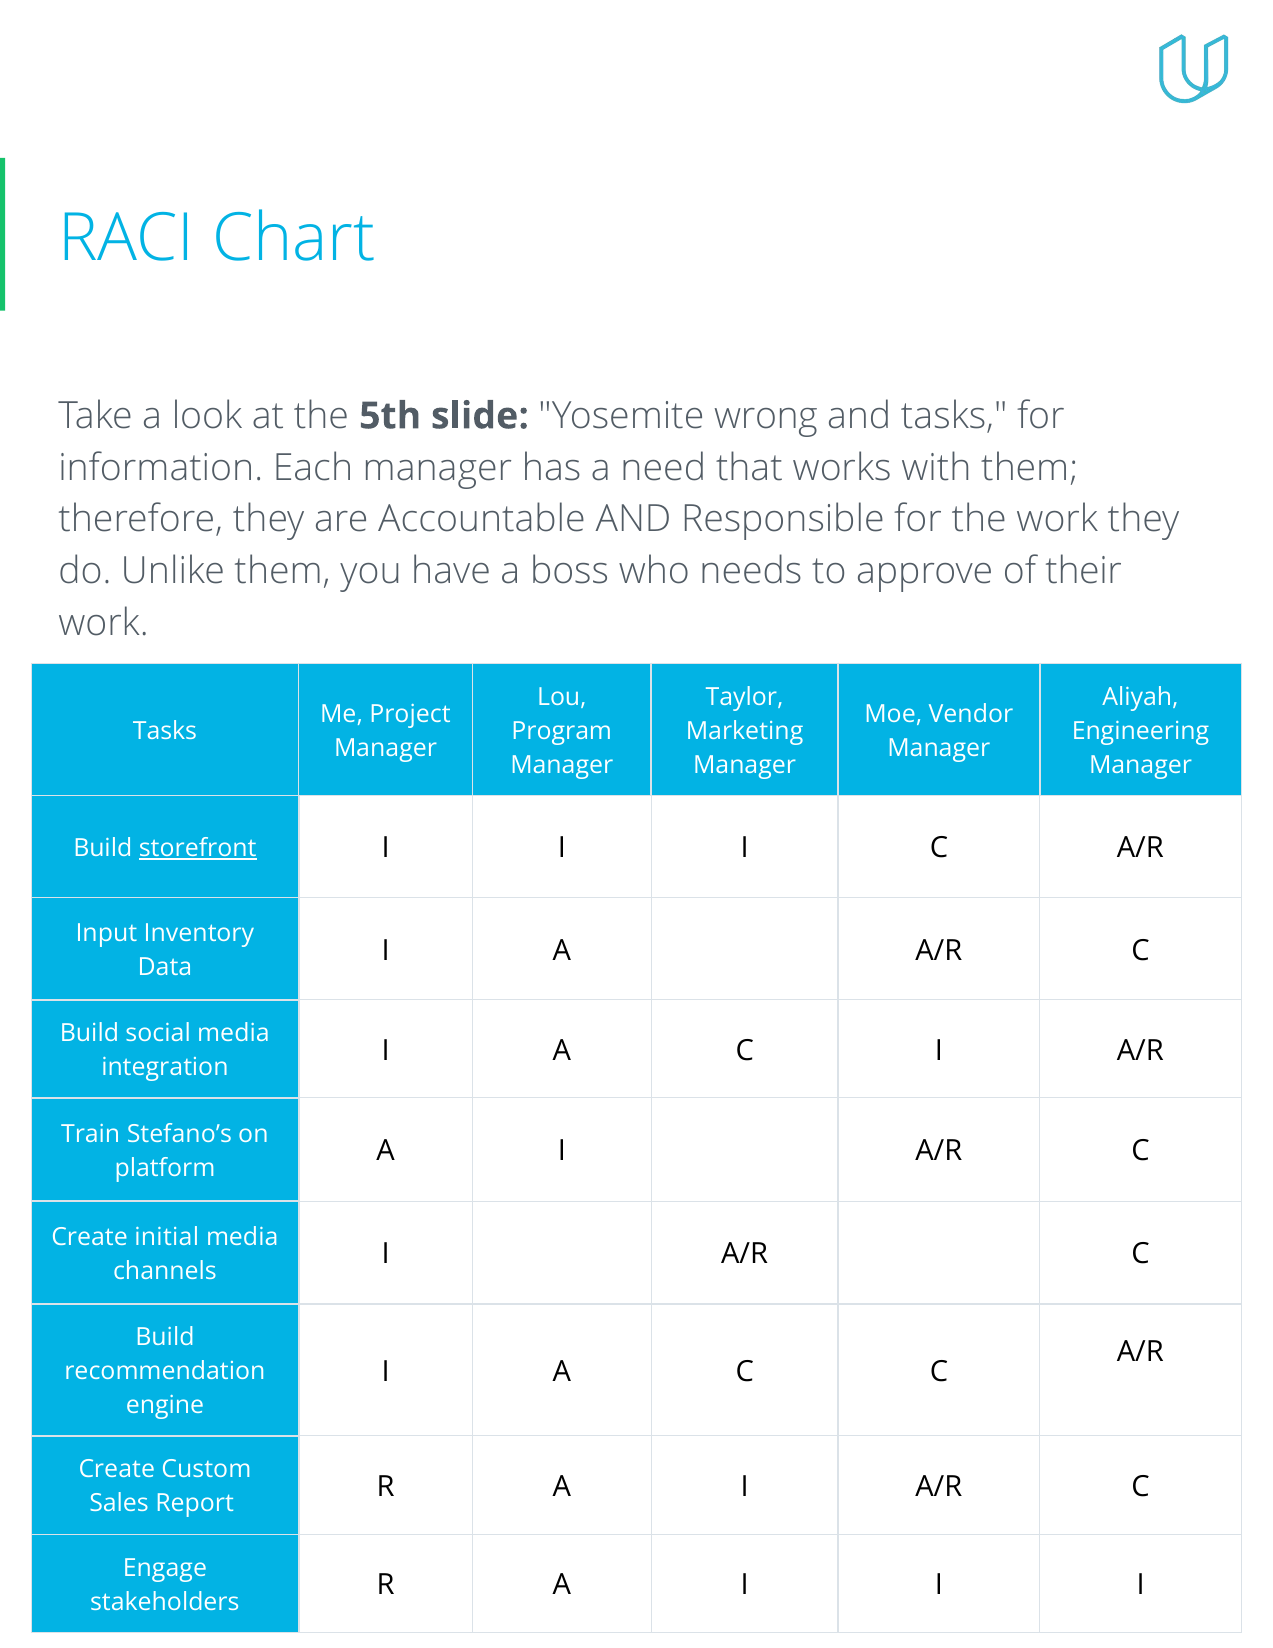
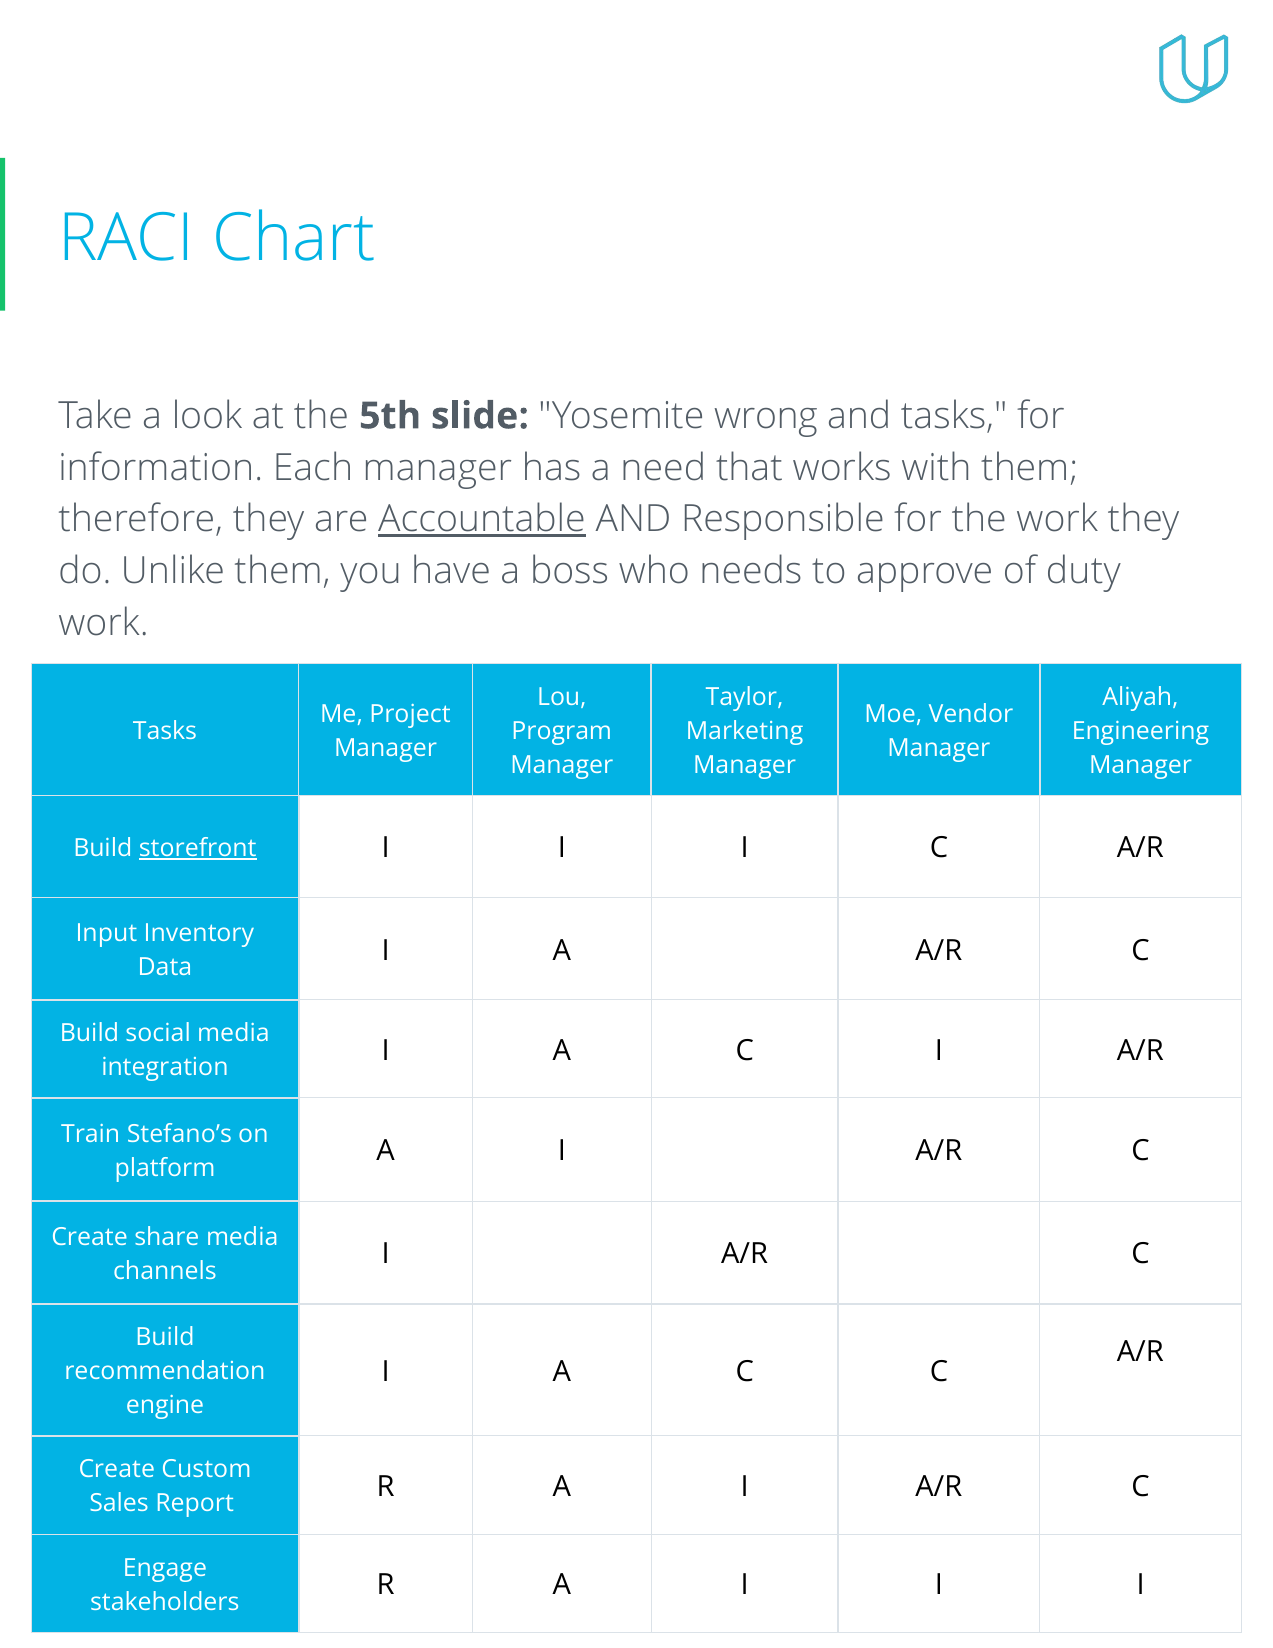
Accountable underline: none -> present
their: their -> duty
initial: initial -> share
